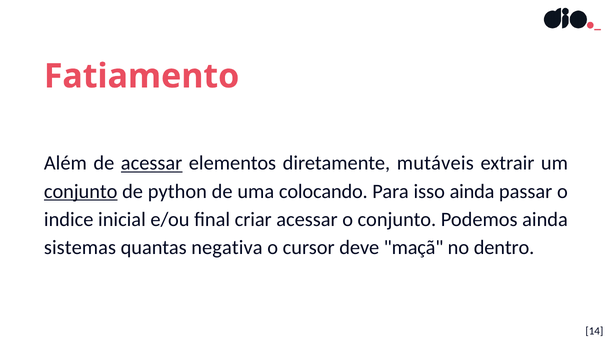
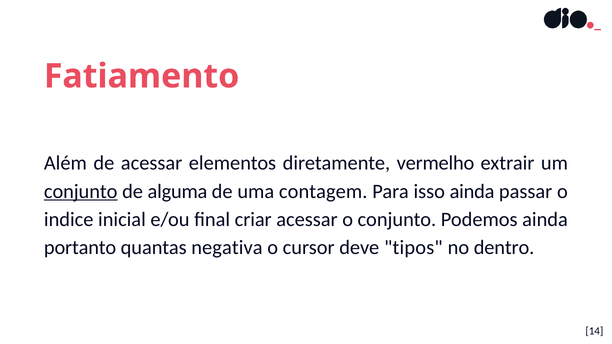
acessar at (152, 163) underline: present -> none
mutáveis: mutáveis -> vermelho
python: python -> alguma
colocando: colocando -> contagem
sistemas: sistemas -> portanto
maçã: maçã -> tipos
